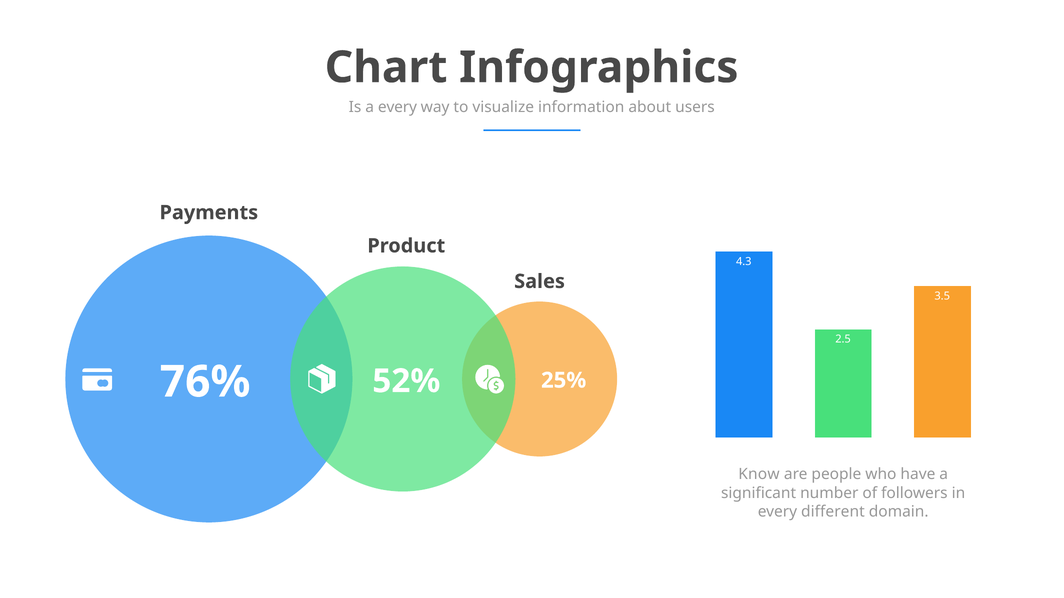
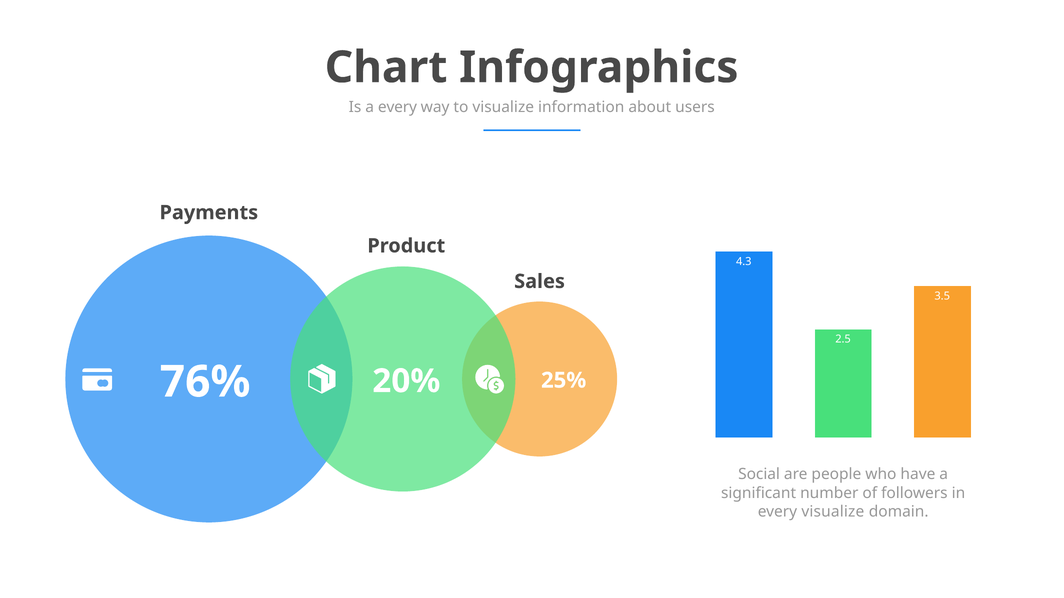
52%: 52% -> 20%
Know: Know -> Social
every different: different -> visualize
